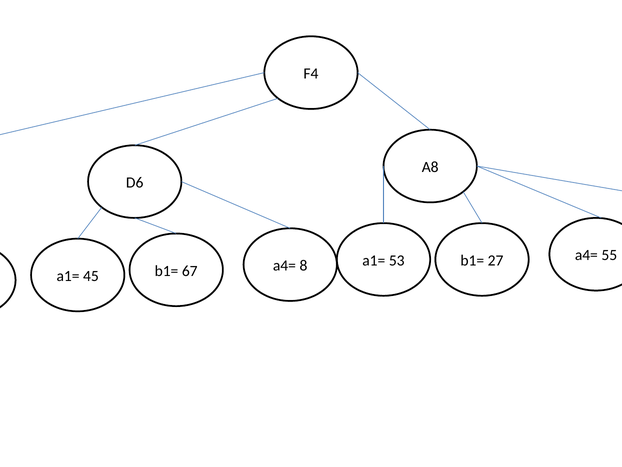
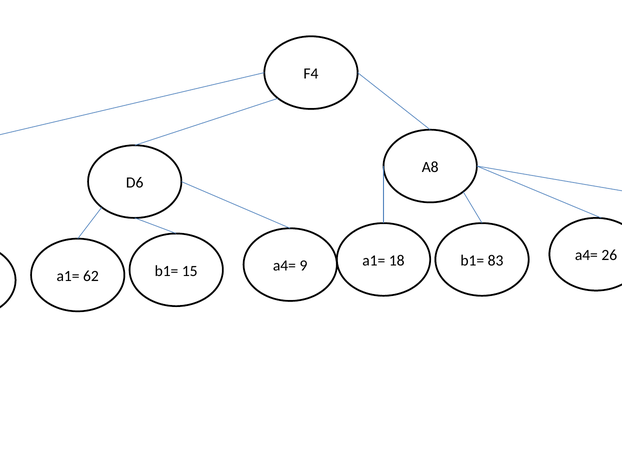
53: 53 -> 18
27: 27 -> 83
55: 55 -> 26
45: 45 -> 62
67: 67 -> 15
8: 8 -> 9
